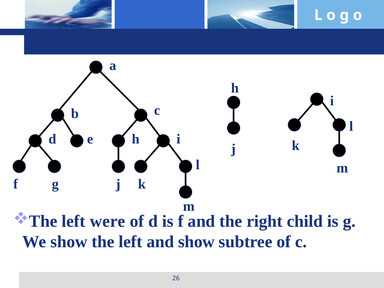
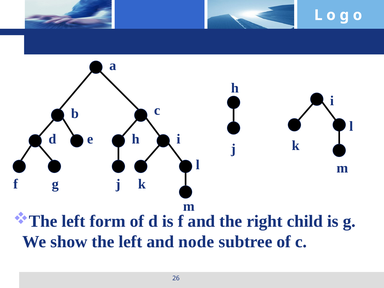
were: were -> form
and show: show -> node
